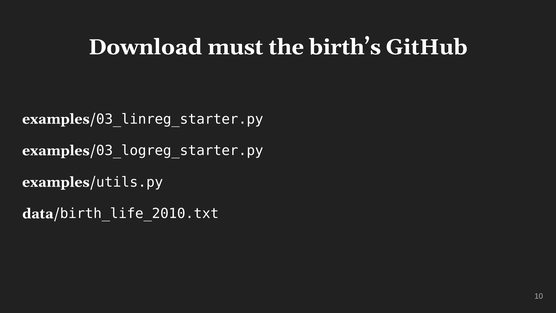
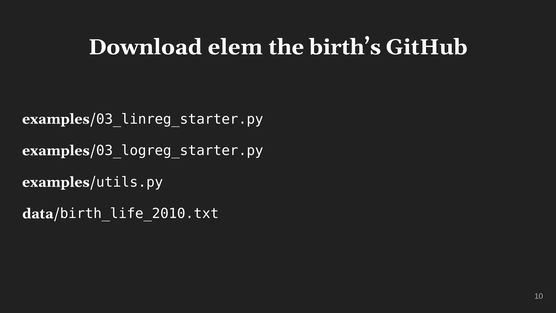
must: must -> elem
